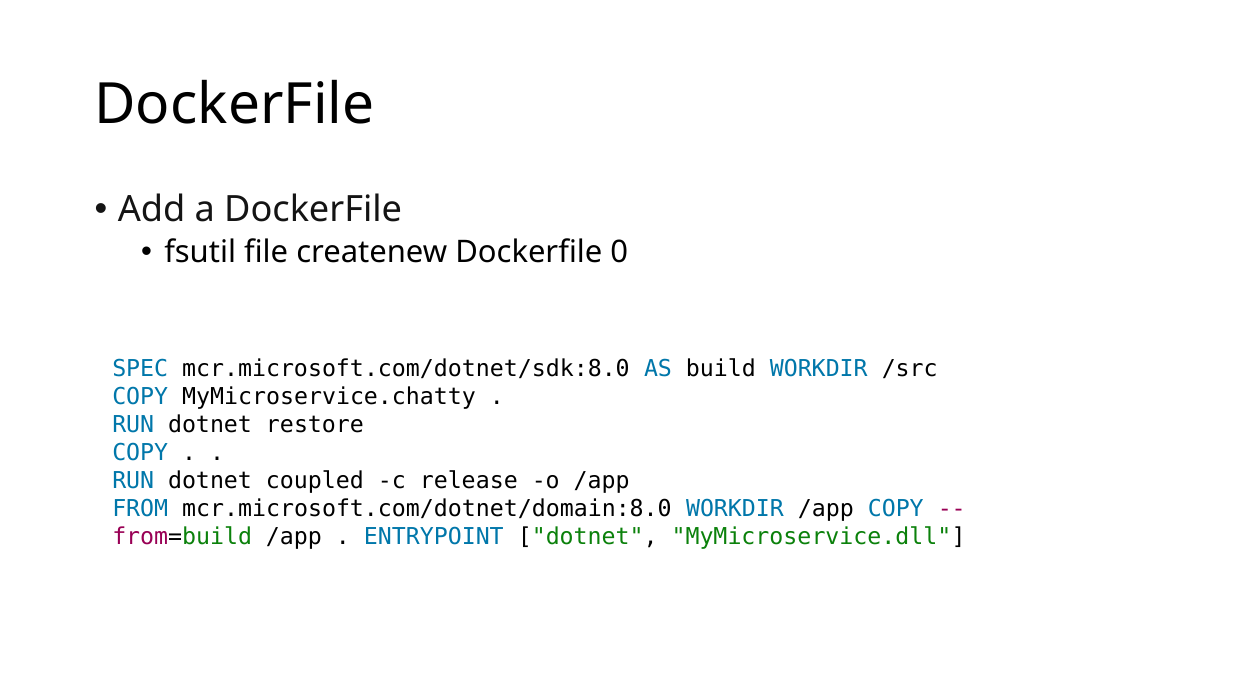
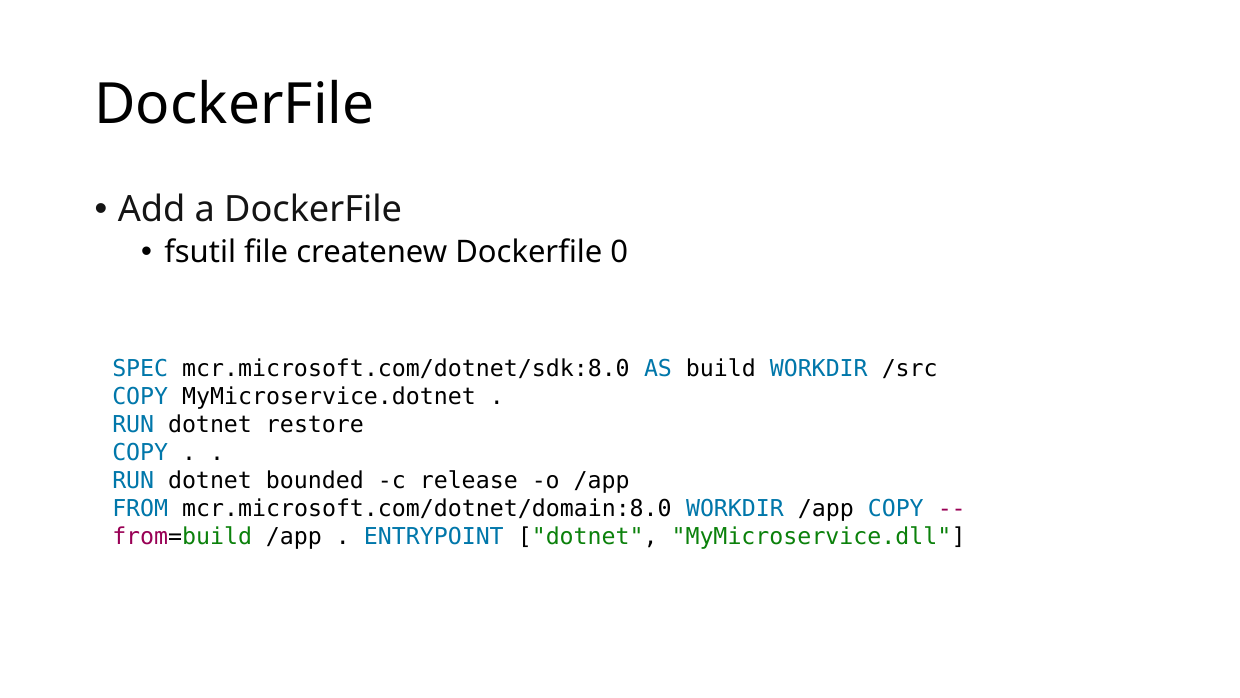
MyMicroservice.chatty: MyMicroservice.chatty -> MyMicroservice.dotnet
coupled: coupled -> bounded
